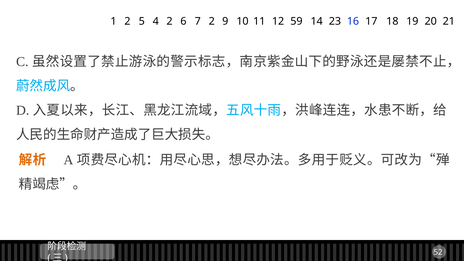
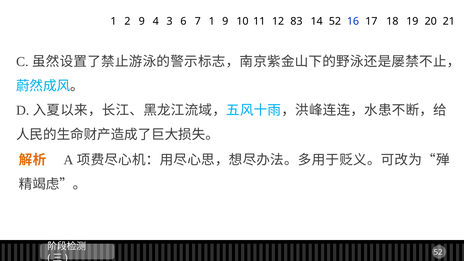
2 5: 5 -> 9
4 2: 2 -> 3
7 2: 2 -> 1
59: 59 -> 83
14 23: 23 -> 52
